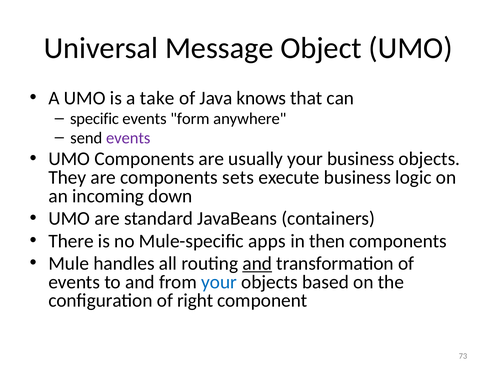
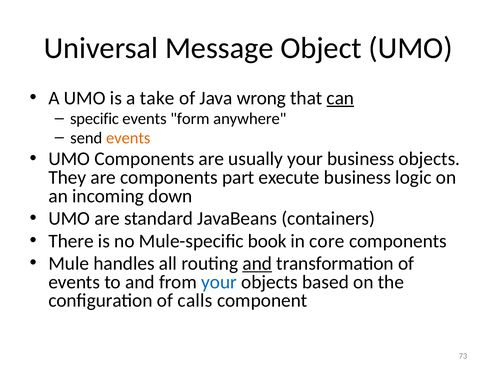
knows: knows -> wrong
can underline: none -> present
events at (128, 138) colour: purple -> orange
sets: sets -> part
apps: apps -> book
then: then -> core
right: right -> calls
